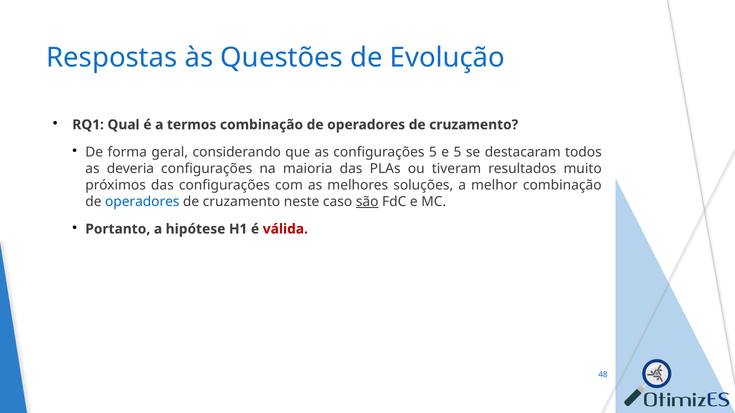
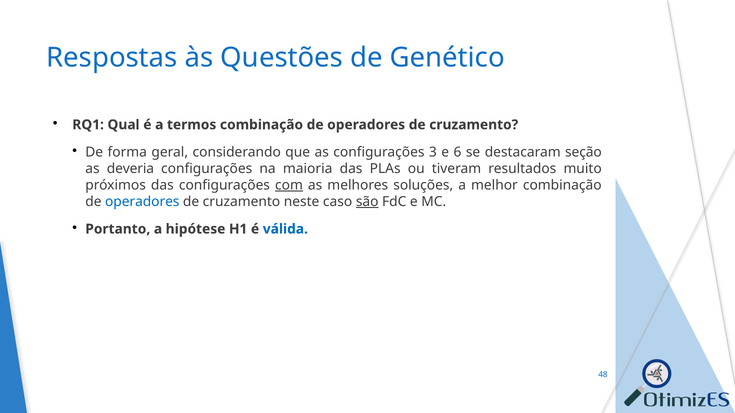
Evolução: Evolução -> Genético
configurações 5: 5 -> 3
e 5: 5 -> 6
todos: todos -> seção
com underline: none -> present
válida colour: red -> blue
